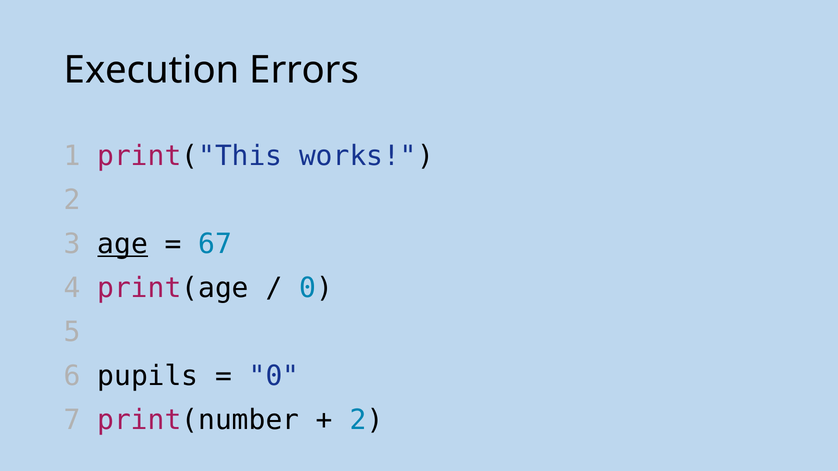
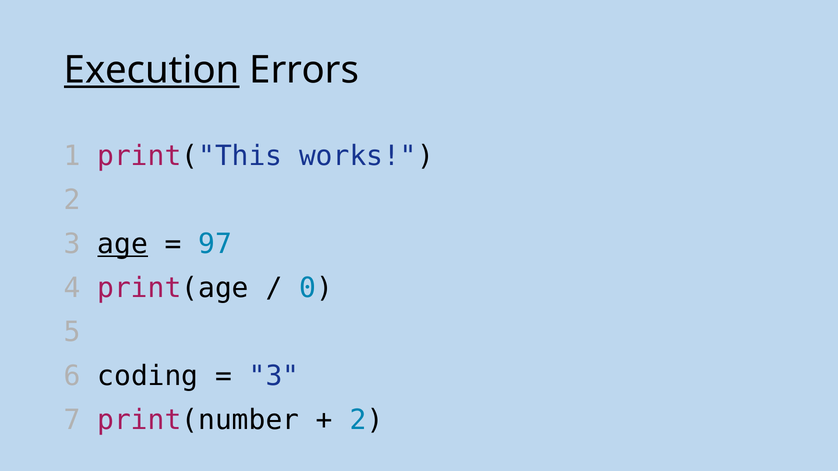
Execution underline: none -> present
67: 67 -> 97
pupils: pupils -> coding
0 at (274, 376): 0 -> 3
